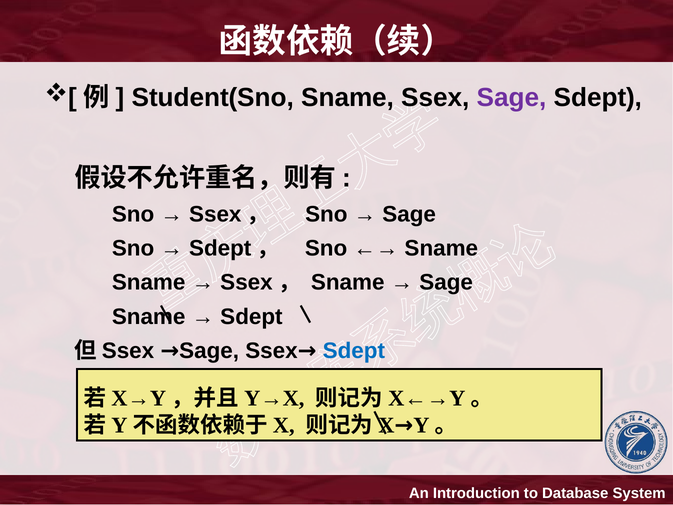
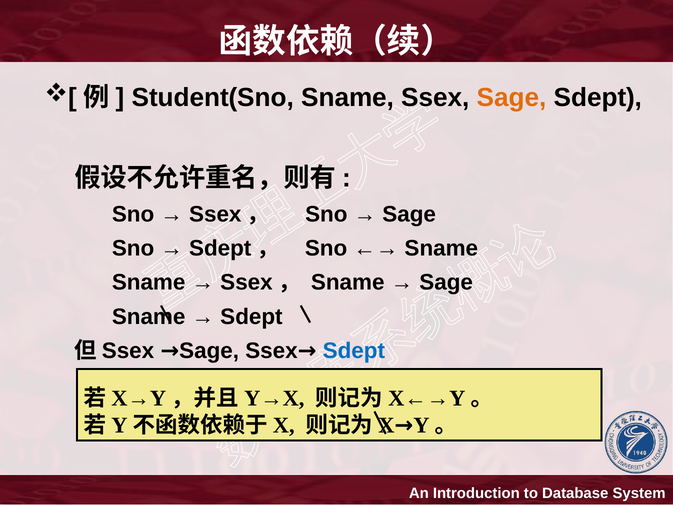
Sage at (512, 98) colour: purple -> orange
